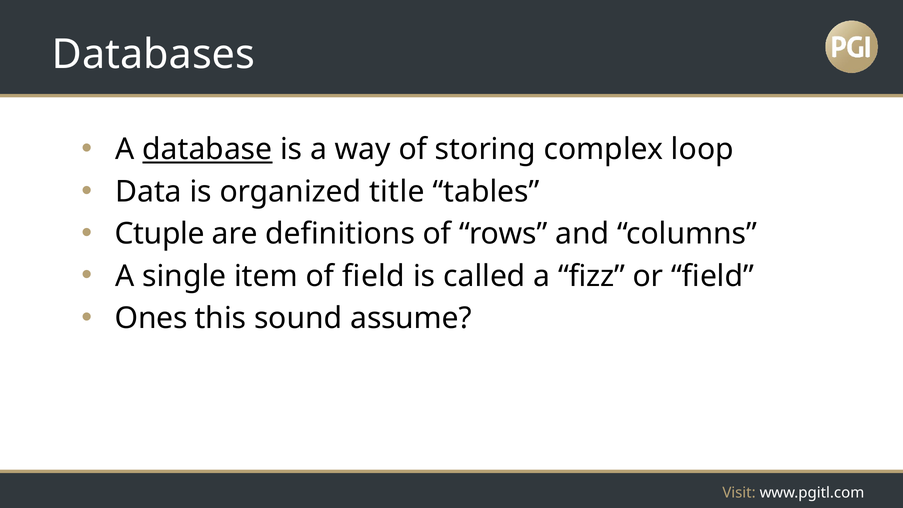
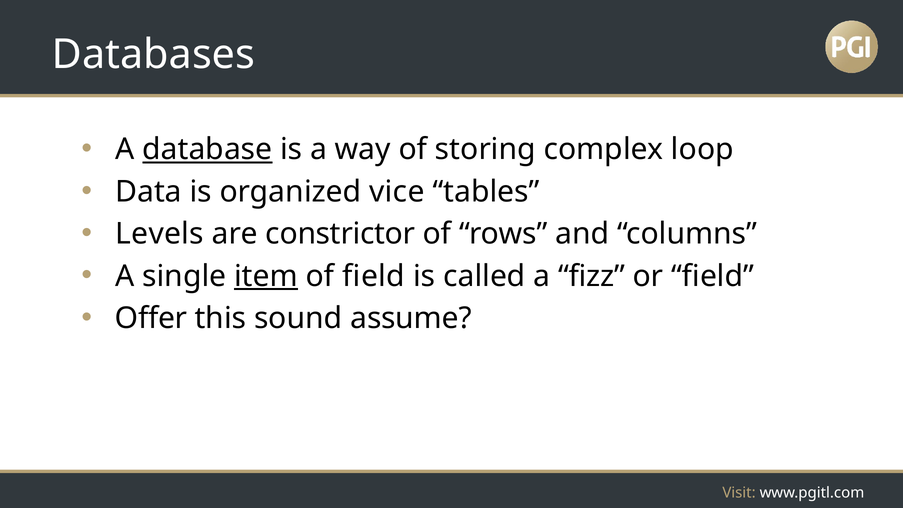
title: title -> vice
Ctuple: Ctuple -> Levels
definitions: definitions -> constrictor
item underline: none -> present
Ones: Ones -> Offer
